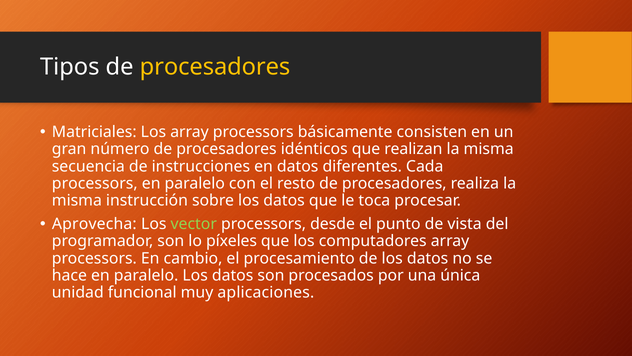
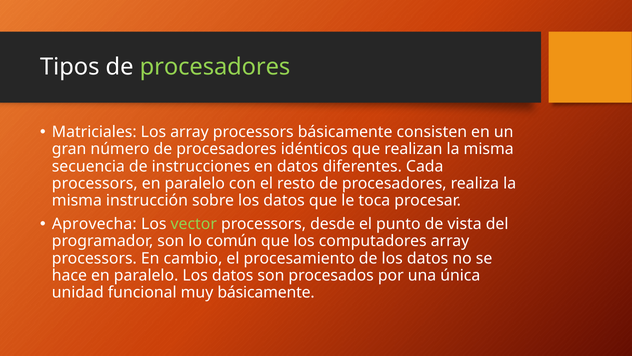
procesadores at (215, 67) colour: yellow -> light green
píxeles: píxeles -> común
muy aplicaciones: aplicaciones -> básicamente
